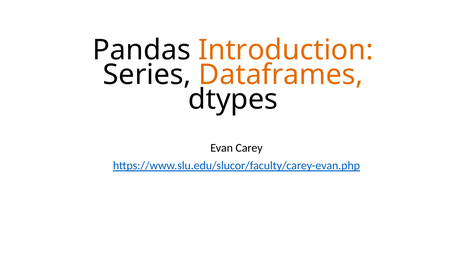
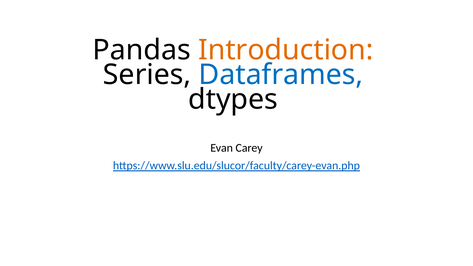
Dataframes colour: orange -> blue
